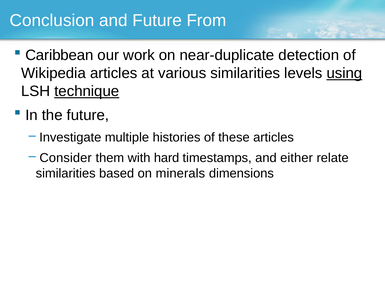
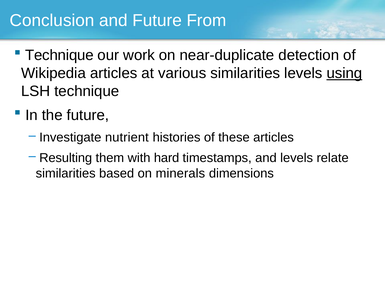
Caribbean at (59, 55): Caribbean -> Technique
technique at (87, 91) underline: present -> none
multiple: multiple -> nutrient
Consider: Consider -> Resulting
and either: either -> levels
